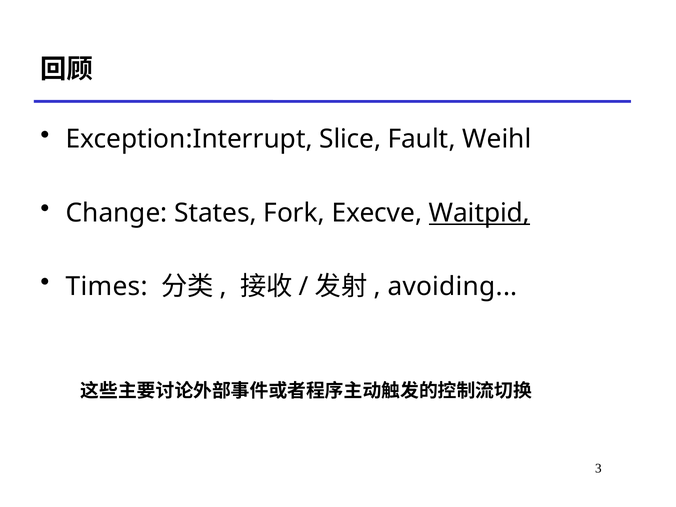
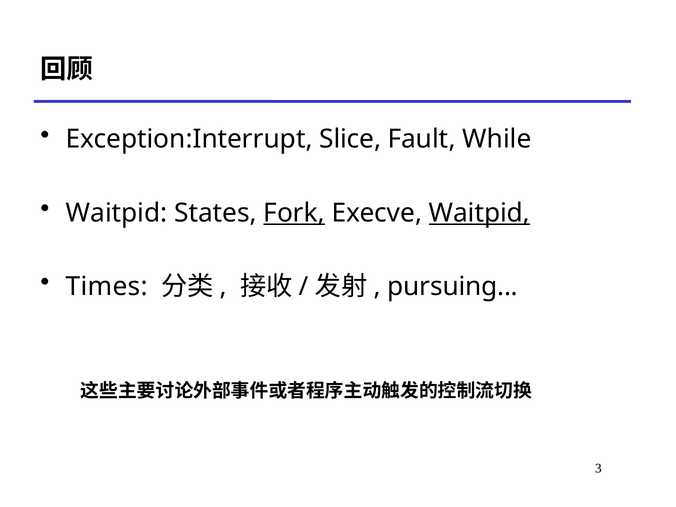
Weihl: Weihl -> While
Change at (117, 213): Change -> Waitpid
Fork underline: none -> present
avoiding: avoiding -> pursuing
